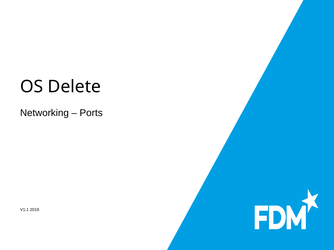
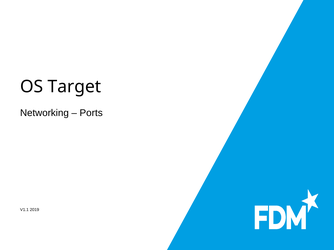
Delete: Delete -> Target
